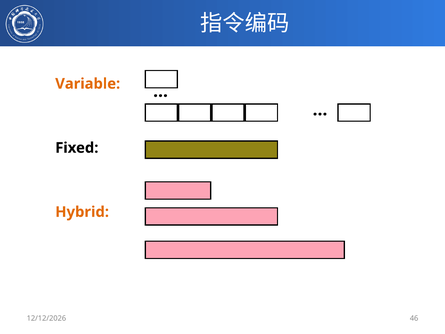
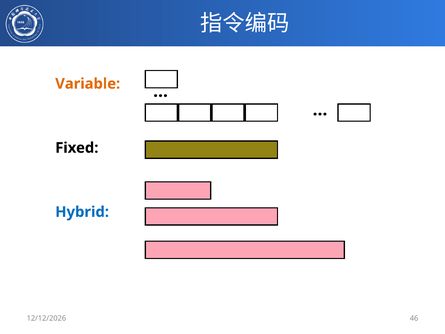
Hybrid colour: orange -> blue
